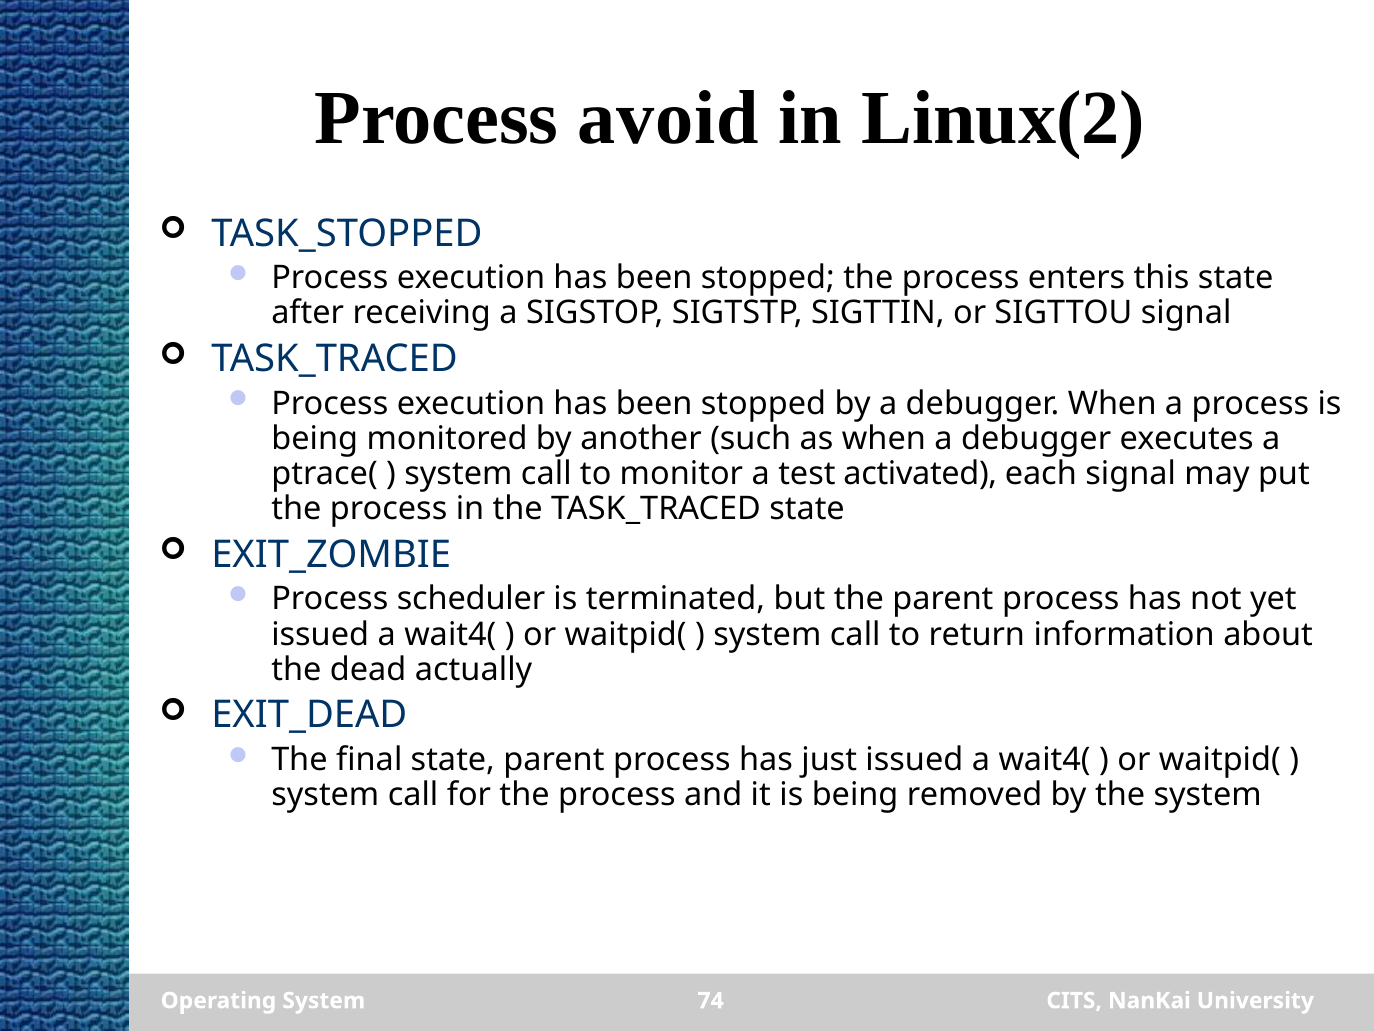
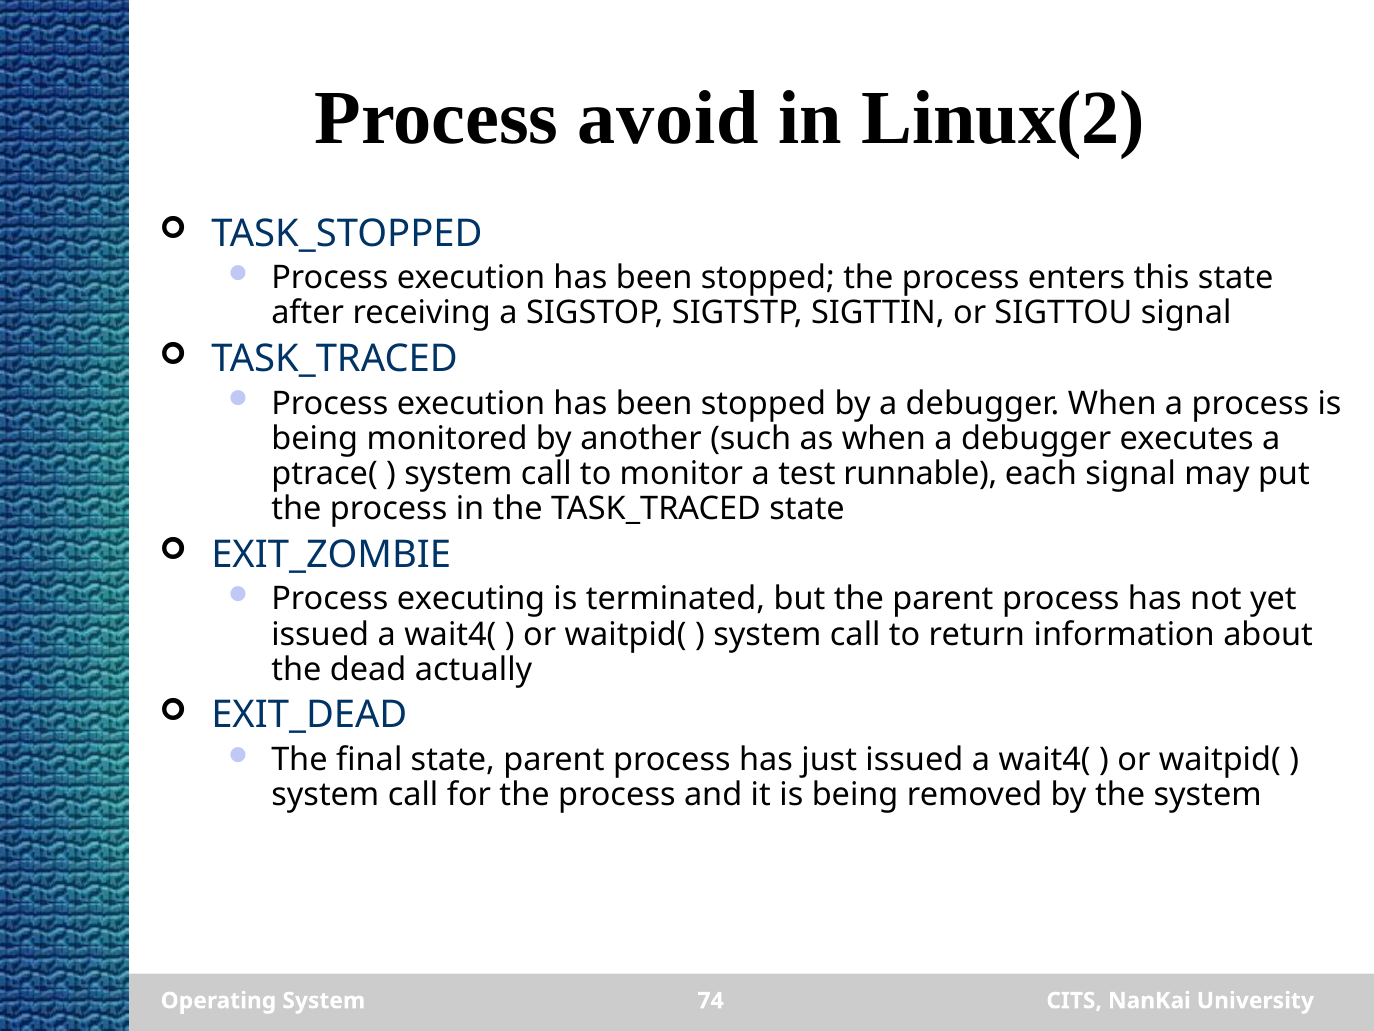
activated: activated -> runnable
scheduler: scheduler -> executing
